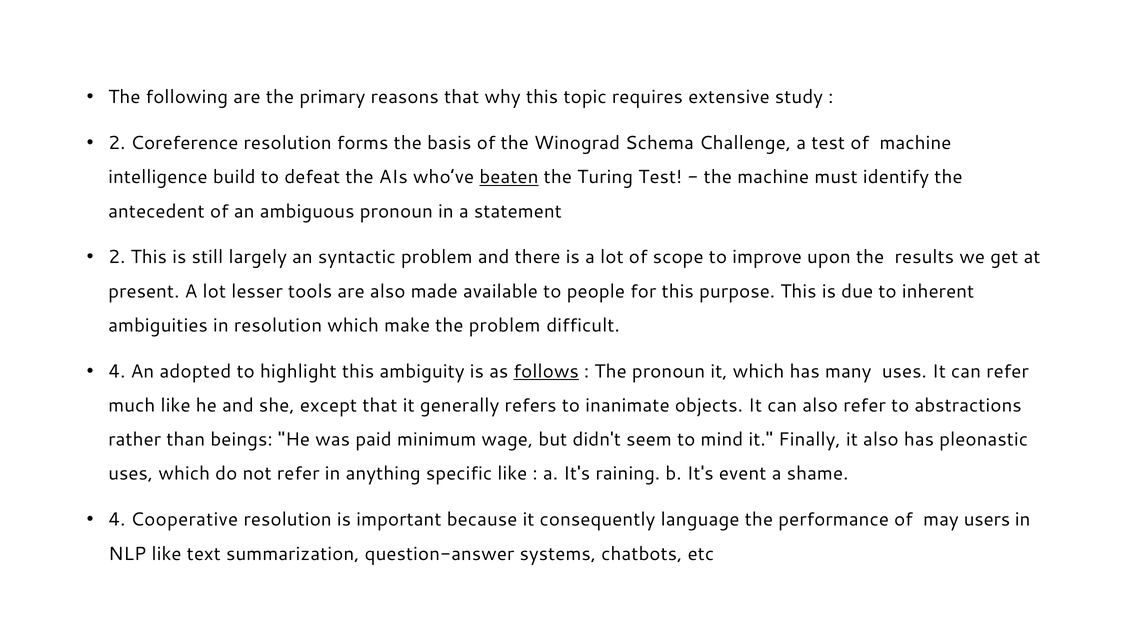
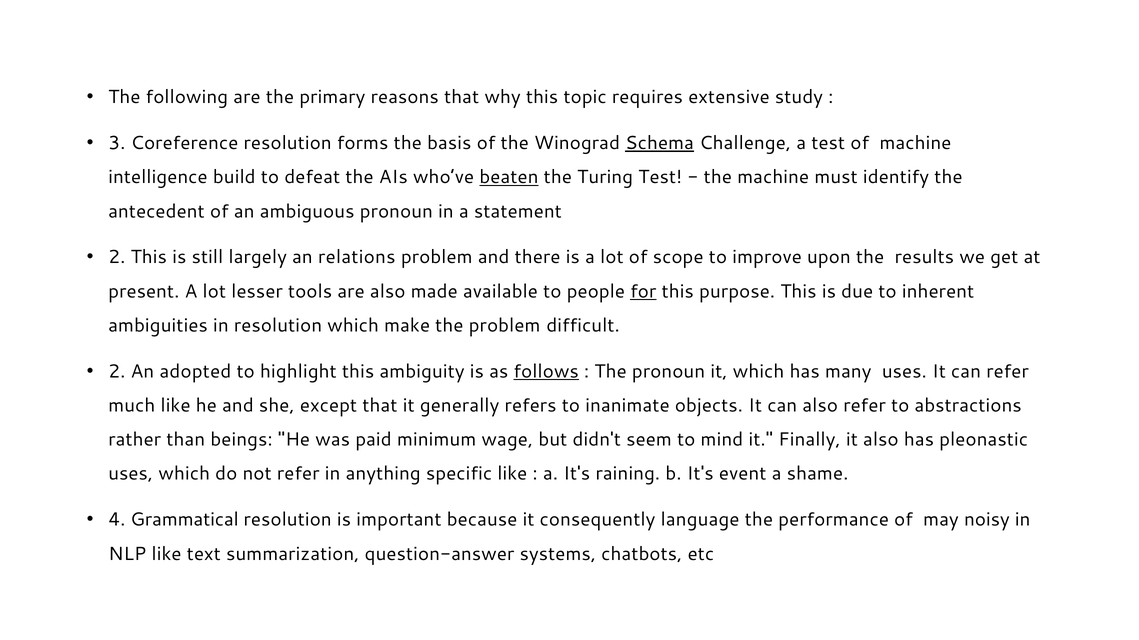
2 at (117, 143): 2 -> 3
Schema underline: none -> present
syntactic: syntactic -> relations
for underline: none -> present
4 at (117, 372): 4 -> 2
Cooperative: Cooperative -> Grammatical
users: users -> noisy
